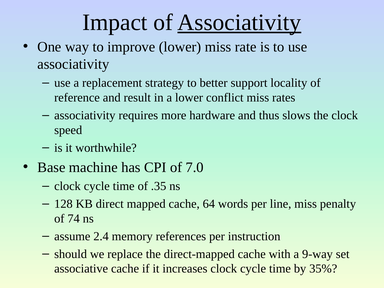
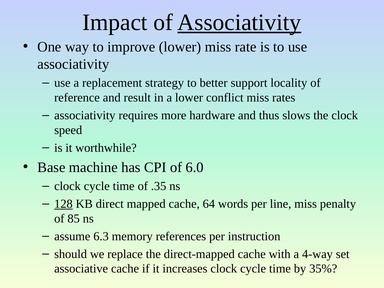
7.0: 7.0 -> 6.0
128 underline: none -> present
74: 74 -> 85
2.4: 2.4 -> 6.3
9-way: 9-way -> 4-way
